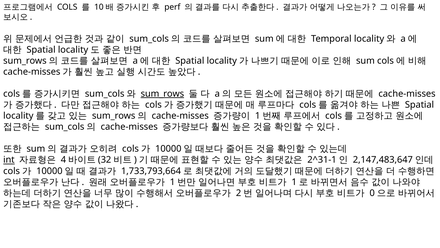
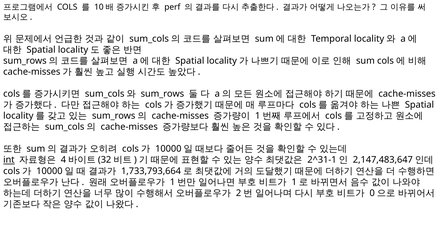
sum_rows underline: present -> none
